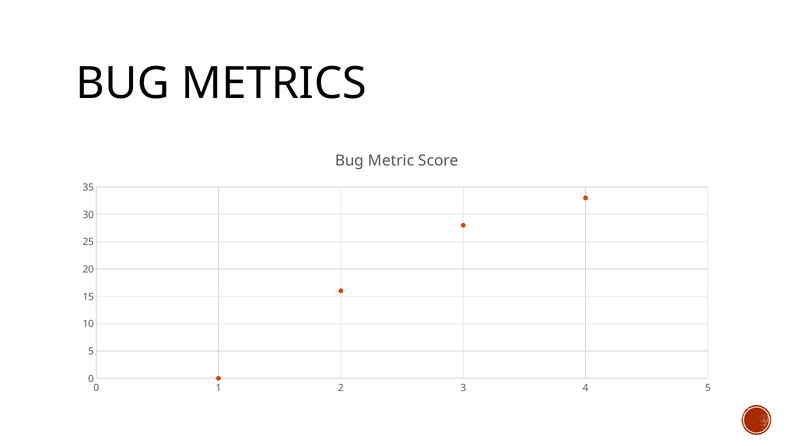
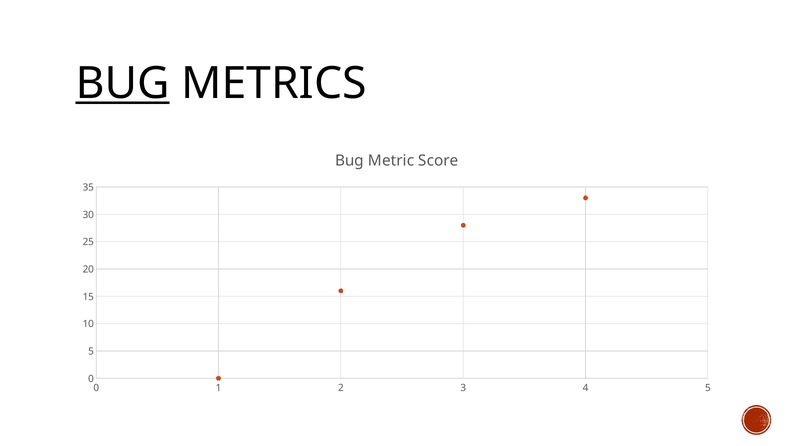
BUG at (123, 84) underline: none -> present
